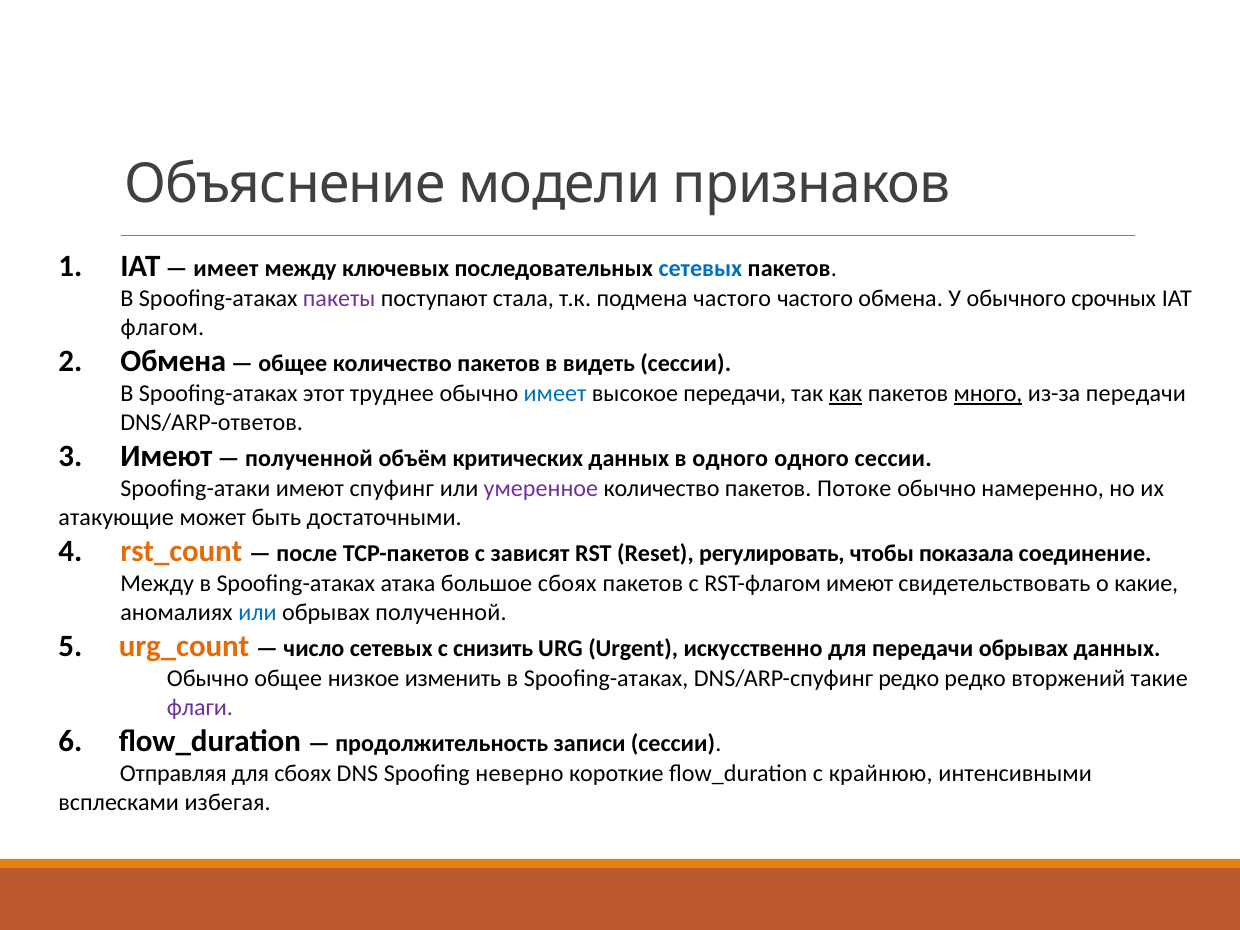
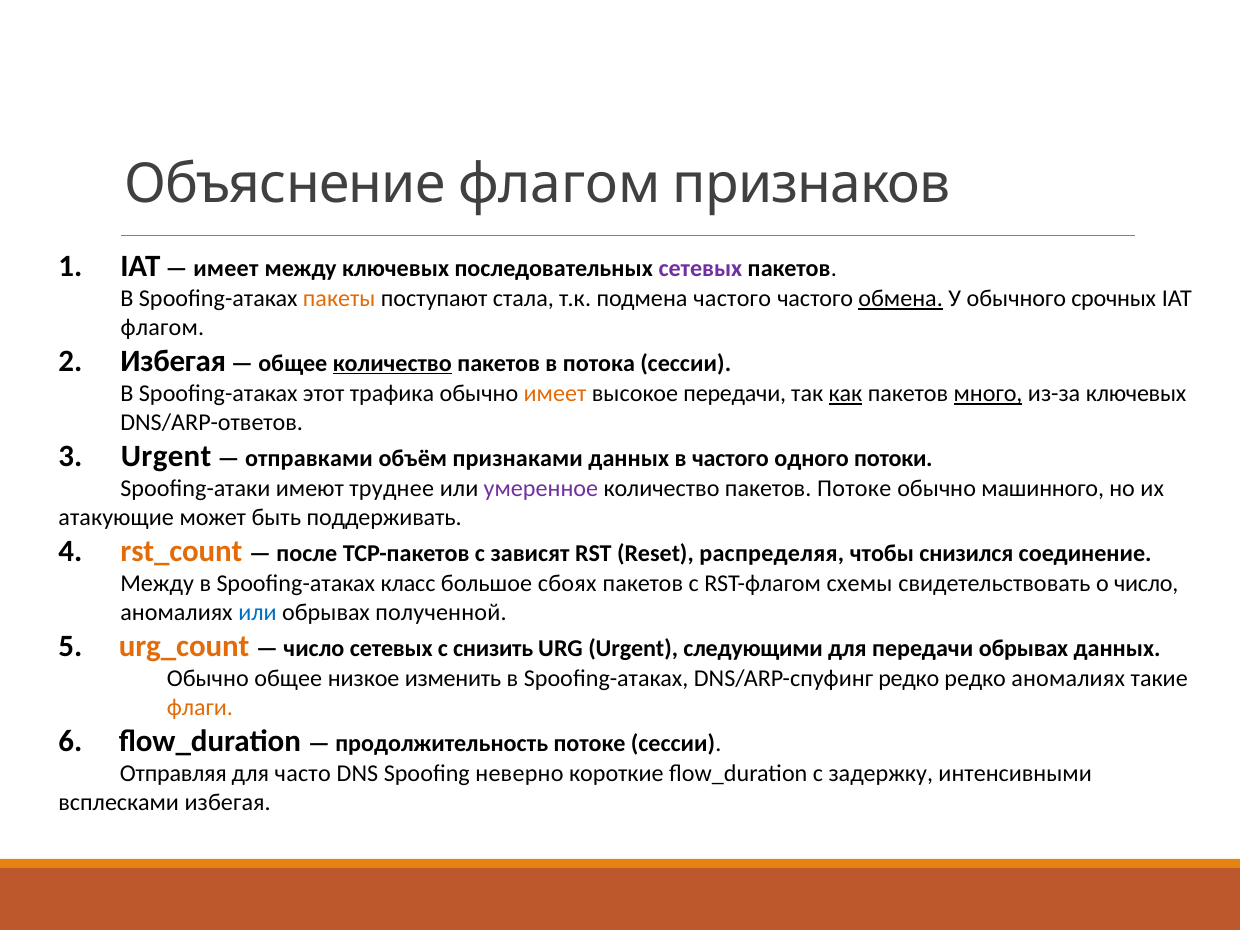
Объяснение модели: модели -> флагом
сетевых at (700, 268) colour: blue -> purple
пакеты colour: purple -> orange
обмена at (901, 298) underline: none -> present
2 Обмена: Обмена -> Избегая
количество at (392, 363) underline: none -> present
видеть: видеть -> потока
труднее: труднее -> трафика
имеет at (555, 394) colour: blue -> orange
из-за передачи: передачи -> ключевых
3 Имеют: Имеют -> Urgent
полученной at (309, 458): полученной -> отправками
критических: критических -> признаками
в одного: одного -> частого
одного сессии: сессии -> потоки
спуфинг: спуфинг -> труднее
намеренно: намеренно -> машинного
достаточными: достаточными -> поддерживать
регулировать: регулировать -> распределяя
показала: показала -> снизился
атака: атака -> класс
RST-флагом имеют: имеют -> схемы
о какие: какие -> число
искусственно: искусственно -> следующими
редко вторжений: вторжений -> аномалиях
флаги colour: purple -> orange
продолжительность записи: записи -> потоке
для сбоях: сбоях -> часто
крайнюю: крайнюю -> задержку
